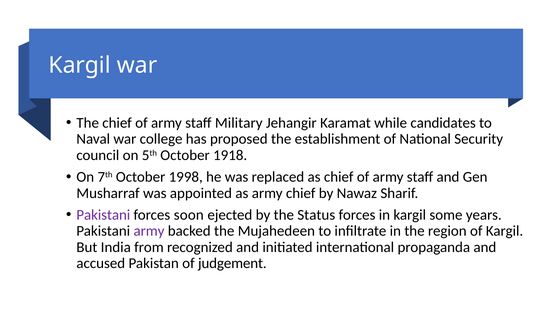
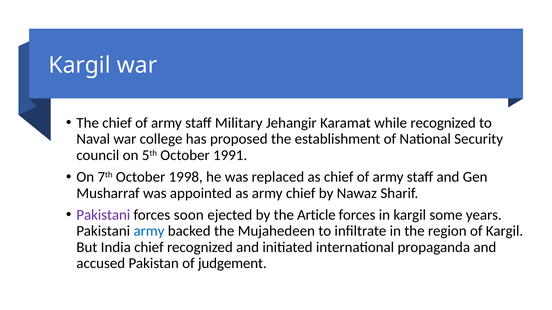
while candidates: candidates -> recognized
1918: 1918 -> 1991
Status: Status -> Article
army at (149, 231) colour: purple -> blue
India from: from -> chief
